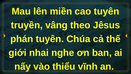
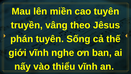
Chúa: Chúa -> Sống
giới nhai: nhai -> vĩnh
